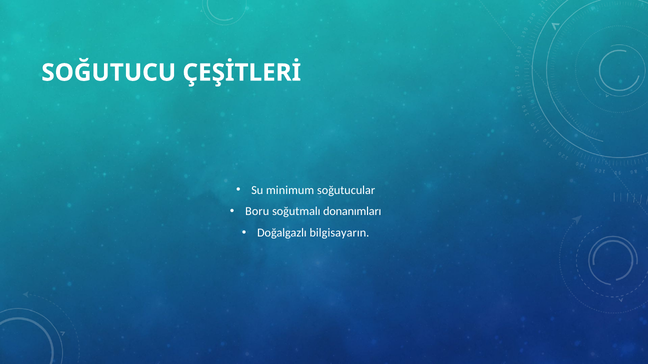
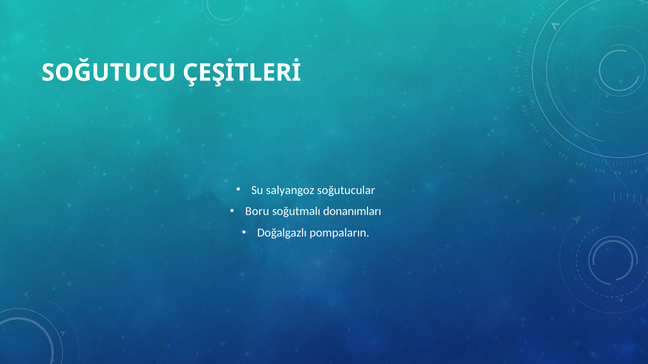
minimum: minimum -> salyangoz
bilgisayarın: bilgisayarın -> pompaların
